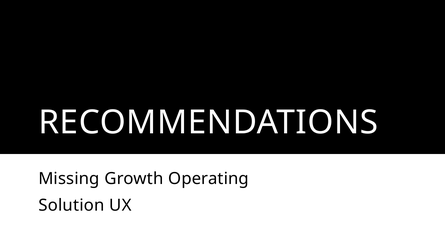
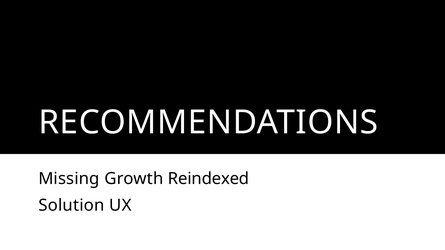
Operating: Operating -> Reindexed
